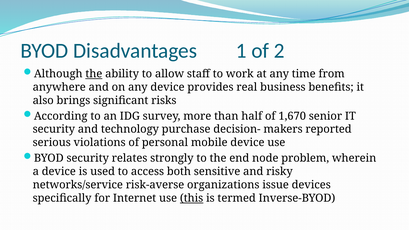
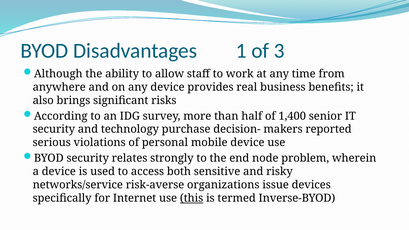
2: 2 -> 3
the at (94, 74) underline: present -> none
1,670: 1,670 -> 1,400
